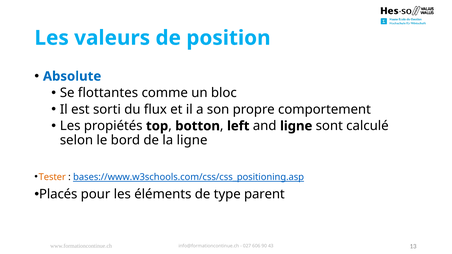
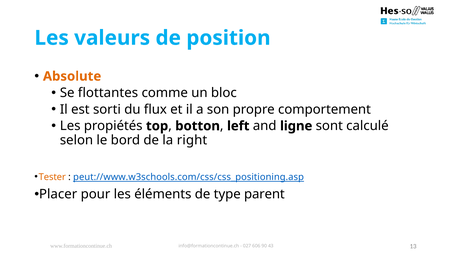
Absolute colour: blue -> orange
la ligne: ligne -> right
bases://www.w3schools.com/css/css_positioning.asp: bases://www.w3schools.com/css/css_positioning.asp -> peut://www.w3schools.com/css/css_positioning.asp
Placés: Placés -> Placer
